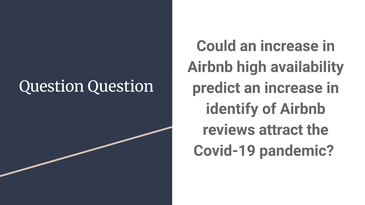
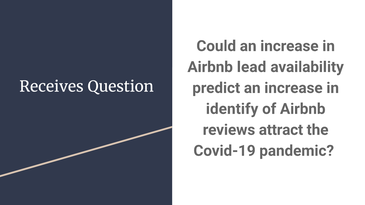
high: high -> lead
Question at (52, 87): Question -> Receives
